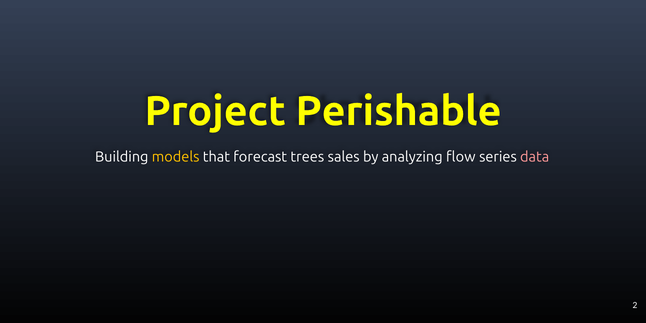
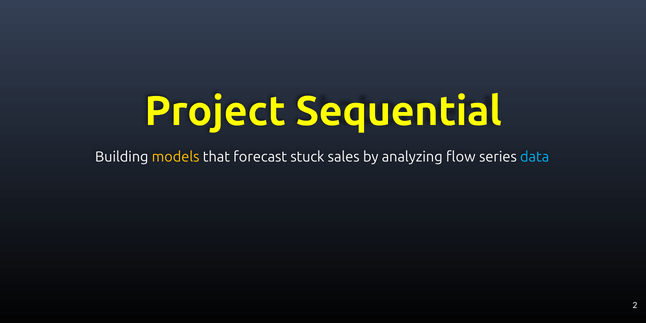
Perishable: Perishable -> Sequential
trees: trees -> stuck
data colour: pink -> light blue
